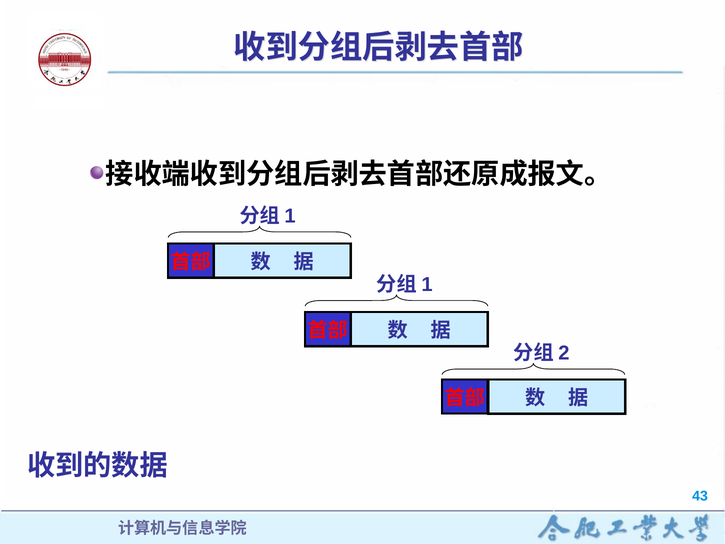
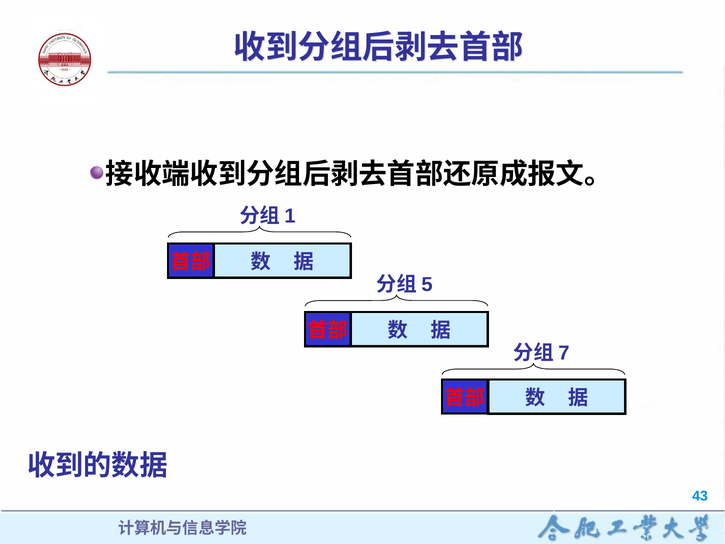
1 at (427, 284): 1 -> 5
2: 2 -> 7
